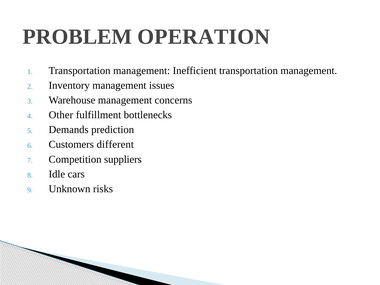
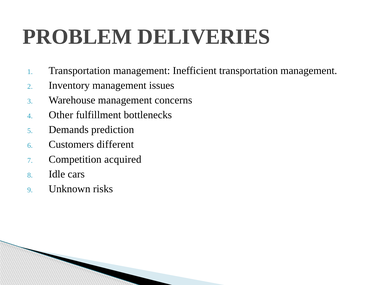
OPERATION: OPERATION -> DELIVERIES
suppliers: suppliers -> acquired
